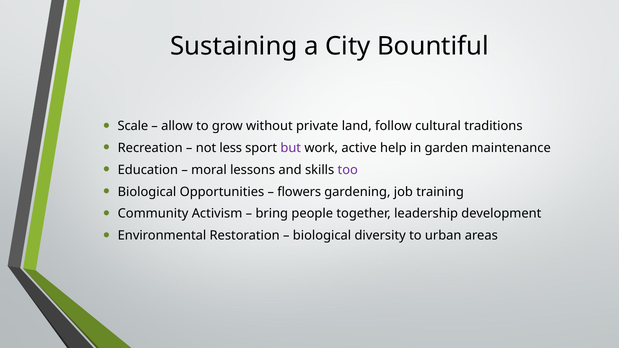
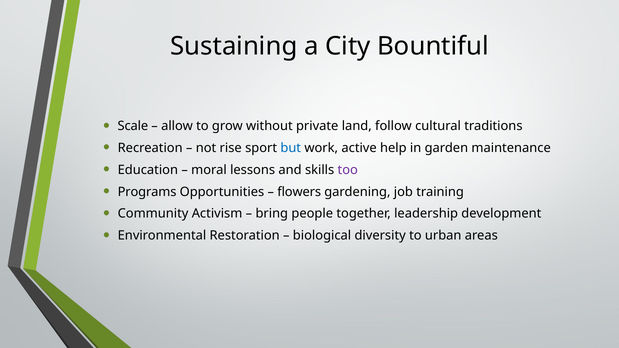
less: less -> rise
but colour: purple -> blue
Biological at (147, 192): Biological -> Programs
